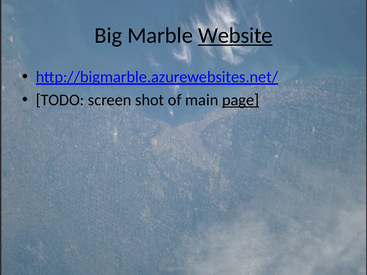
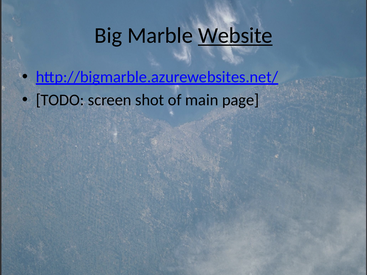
page underline: present -> none
